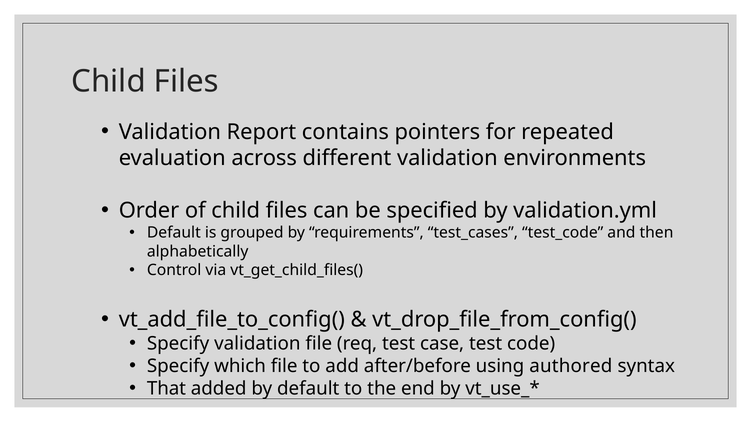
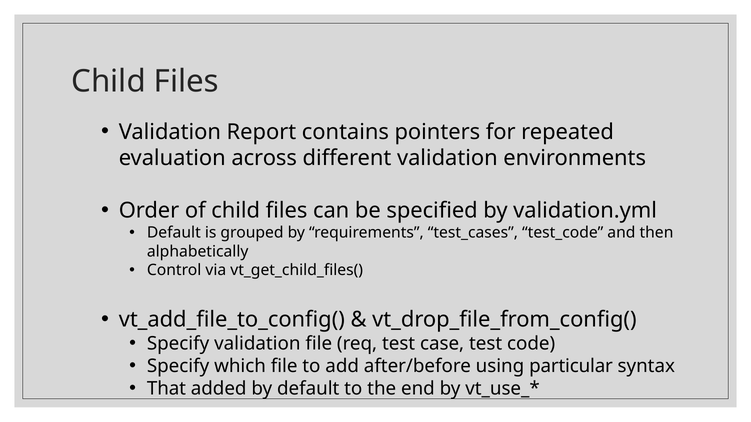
authored: authored -> particular
